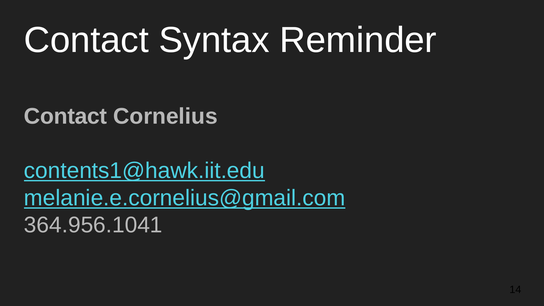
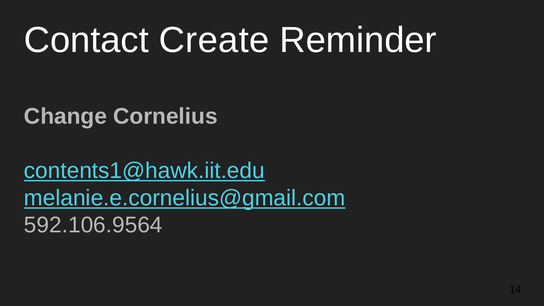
Syntax: Syntax -> Create
Contact at (66, 116): Contact -> Change
364.956.1041: 364.956.1041 -> 592.106.9564
